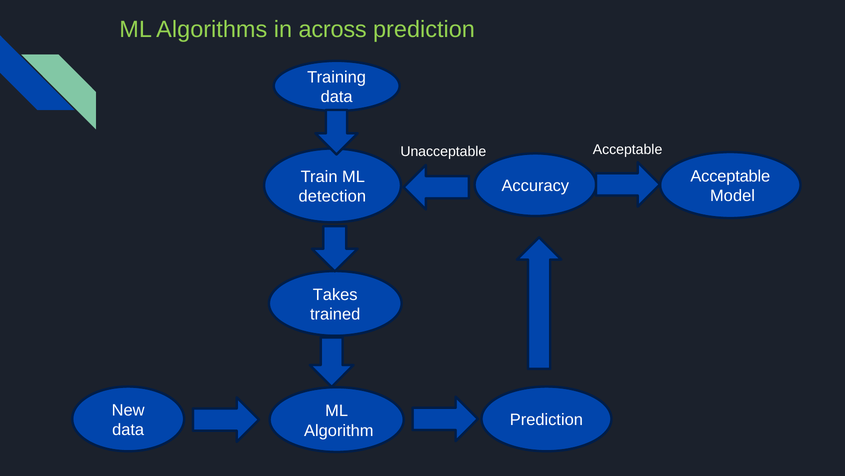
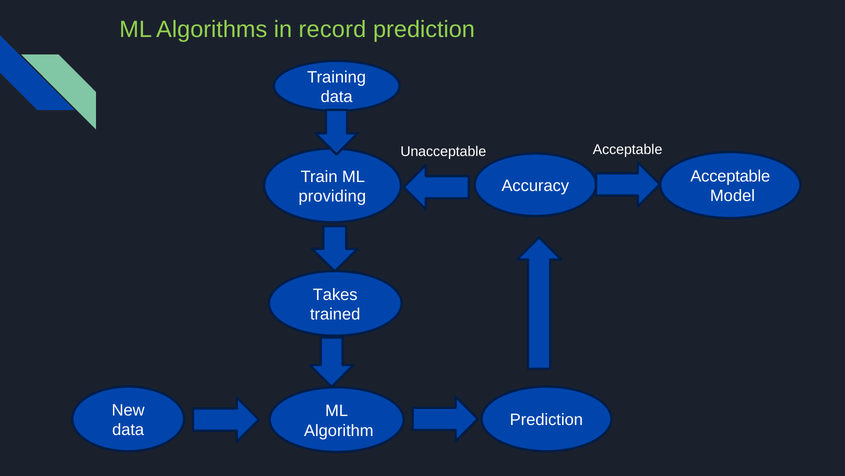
across: across -> record
detection: detection -> providing
